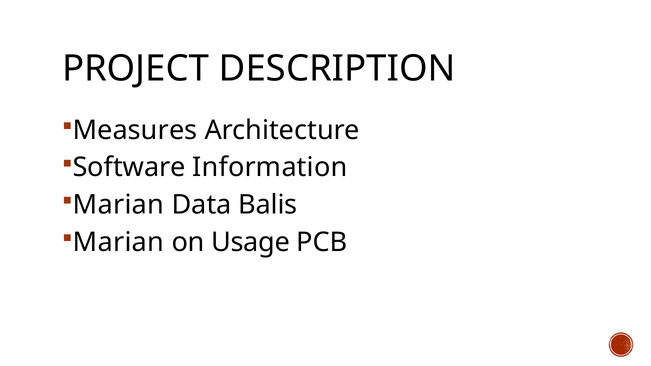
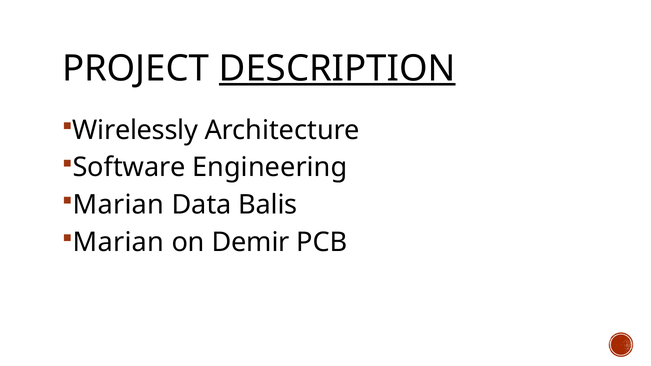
DESCRIPTION underline: none -> present
Measures: Measures -> Wirelessly
Information: Information -> Engineering
Usage: Usage -> Demir
